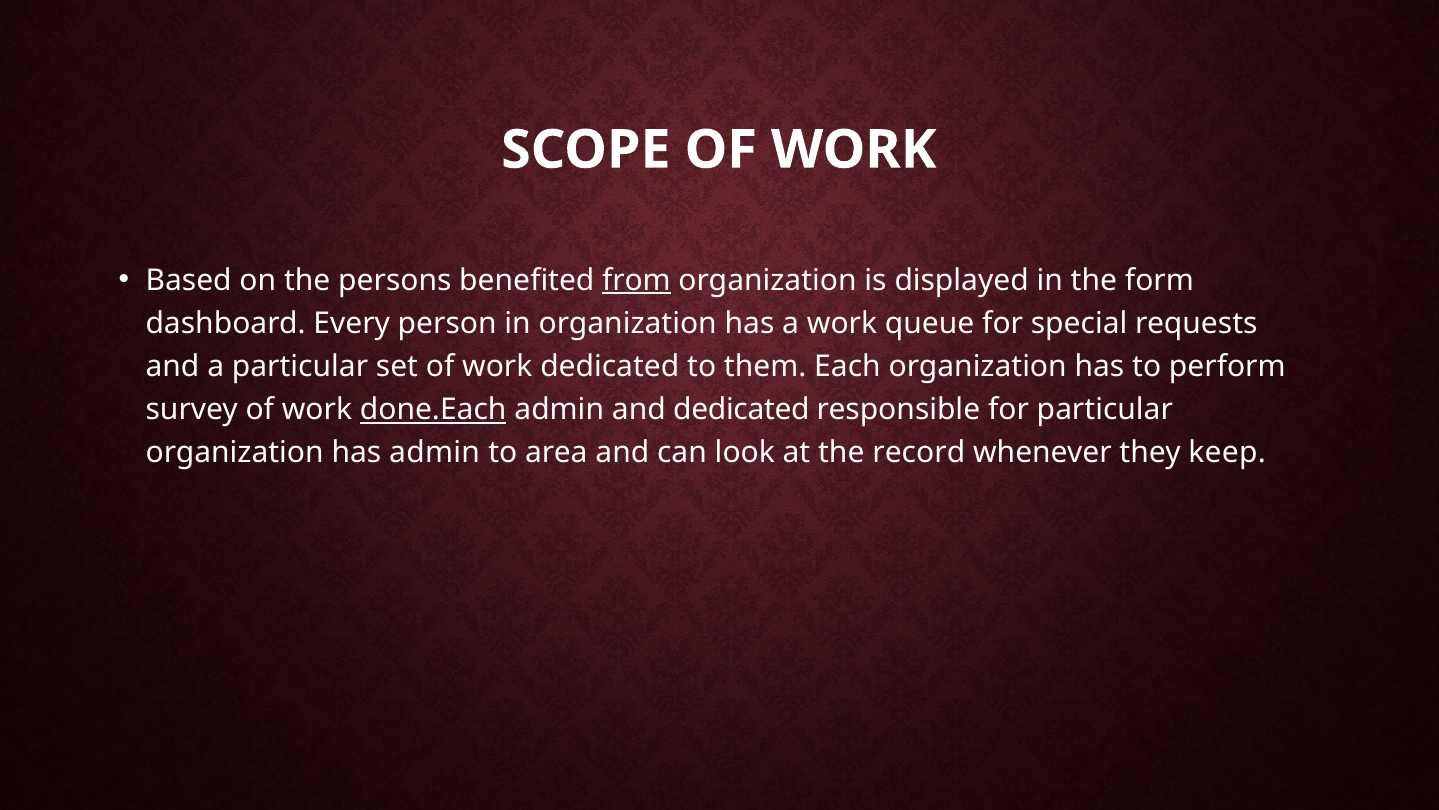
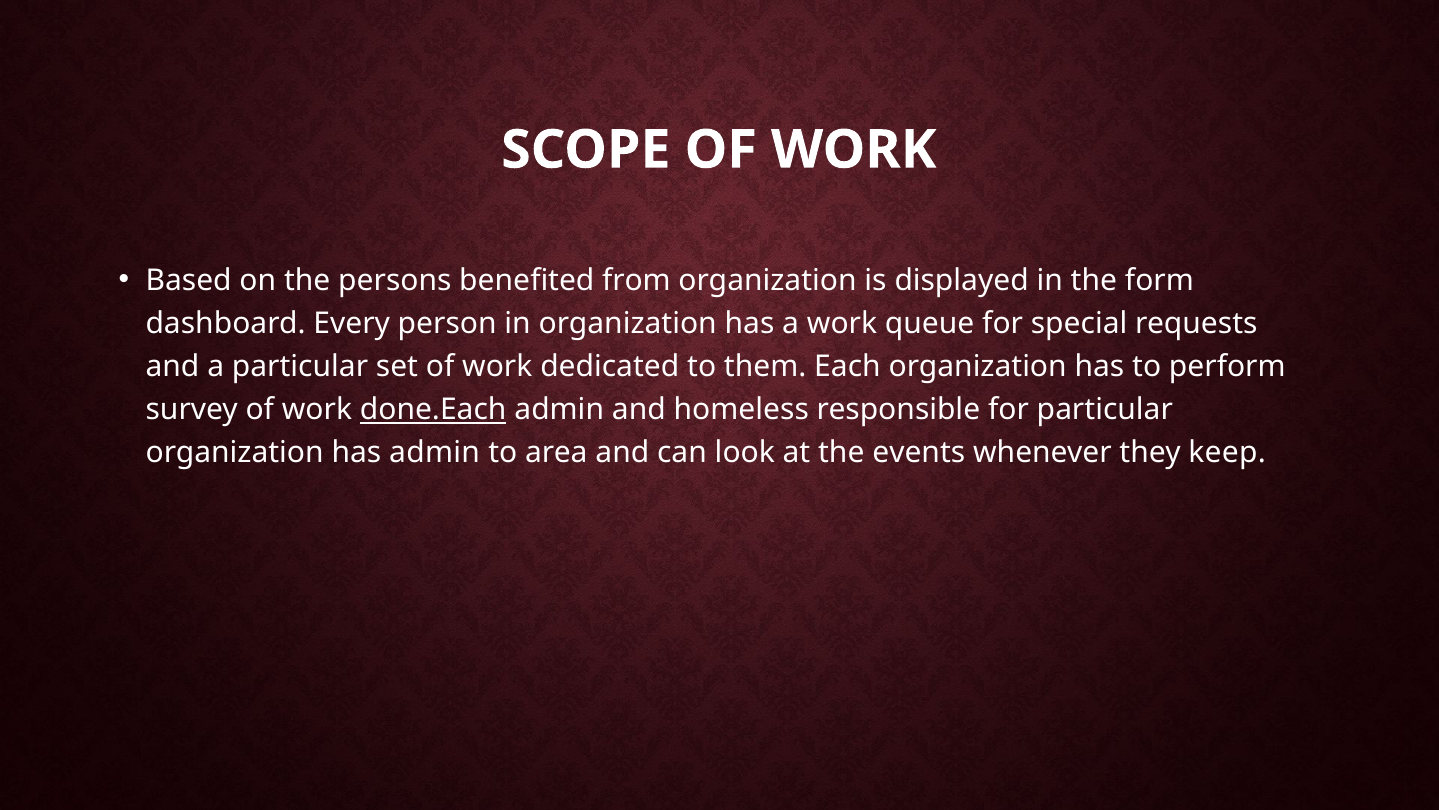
from underline: present -> none
and dedicated: dedicated -> homeless
record: record -> events
